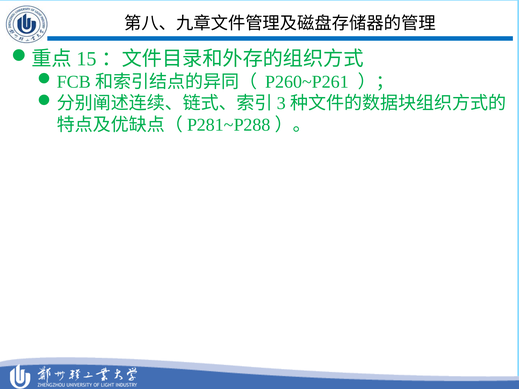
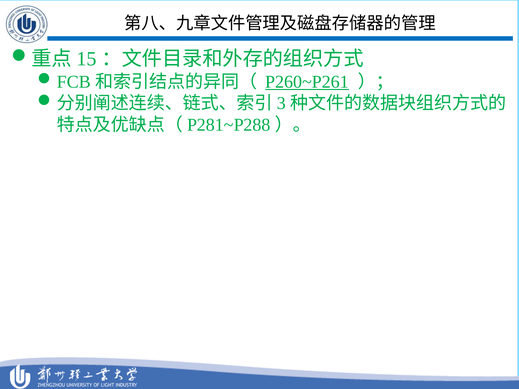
P260~P261 underline: none -> present
